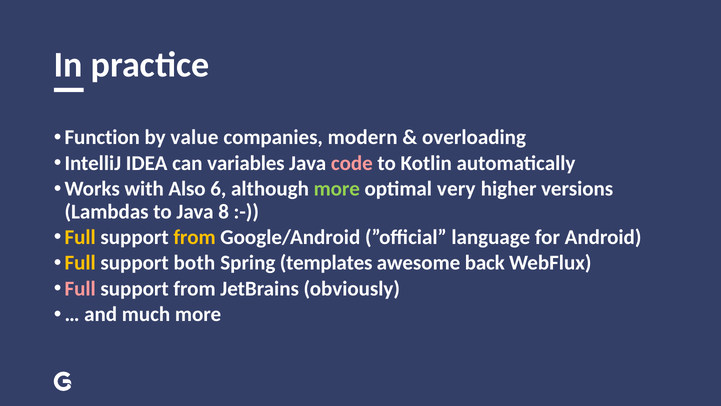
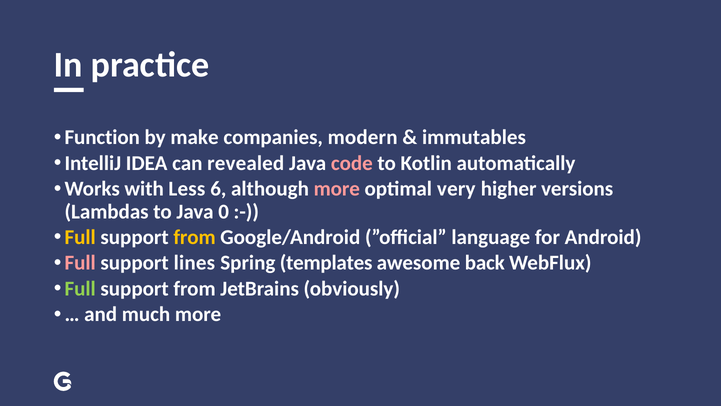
value: value -> make
overloading: overloading -> immutables
variables: variables -> revealed
Also: Also -> Less
more at (337, 189) colour: light green -> pink
8: 8 -> 0
Full at (80, 263) colour: yellow -> pink
both: both -> lines
Full at (80, 288) colour: pink -> light green
